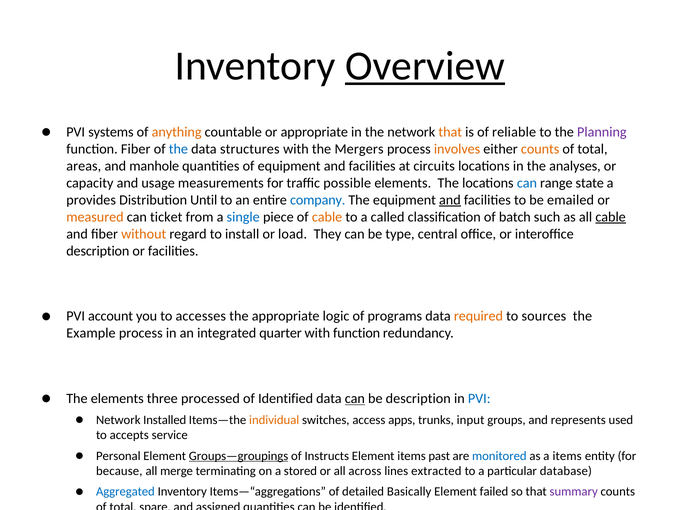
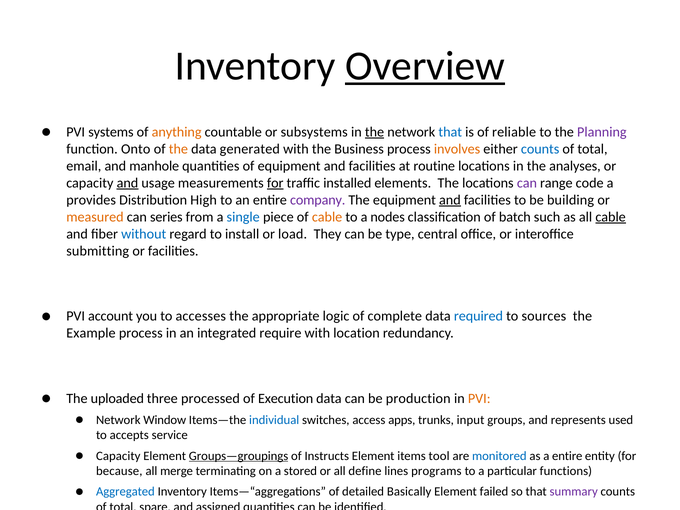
or appropriate: appropriate -> subsystems
the at (375, 132) underline: none -> present
that at (450, 132) colour: orange -> blue
function Fiber: Fiber -> Onto
the at (178, 149) colour: blue -> orange
structures: structures -> generated
Mergers: Mergers -> Business
counts at (540, 149) colour: orange -> blue
areas: areas -> email
circuits: circuits -> routine
and at (127, 183) underline: none -> present
for at (275, 183) underline: none -> present
possible: possible -> installed
can at (527, 183) colour: blue -> purple
state: state -> code
Until: Until -> High
company colour: blue -> purple
emailed: emailed -> building
ticket: ticket -> series
called: called -> nodes
without colour: orange -> blue
description at (98, 251): description -> submitting
programs: programs -> complete
required colour: orange -> blue
quarter: quarter -> require
with function: function -> location
The elements: elements -> uploaded
of Identified: Identified -> Execution
can at (355, 399) underline: present -> none
be description: description -> production
PVI at (479, 399) colour: blue -> orange
Installed: Installed -> Window
individual colour: orange -> blue
Personal at (118, 456): Personal -> Capacity
past: past -> tool
a items: items -> entire
across: across -> define
extracted: extracted -> programs
database: database -> functions
